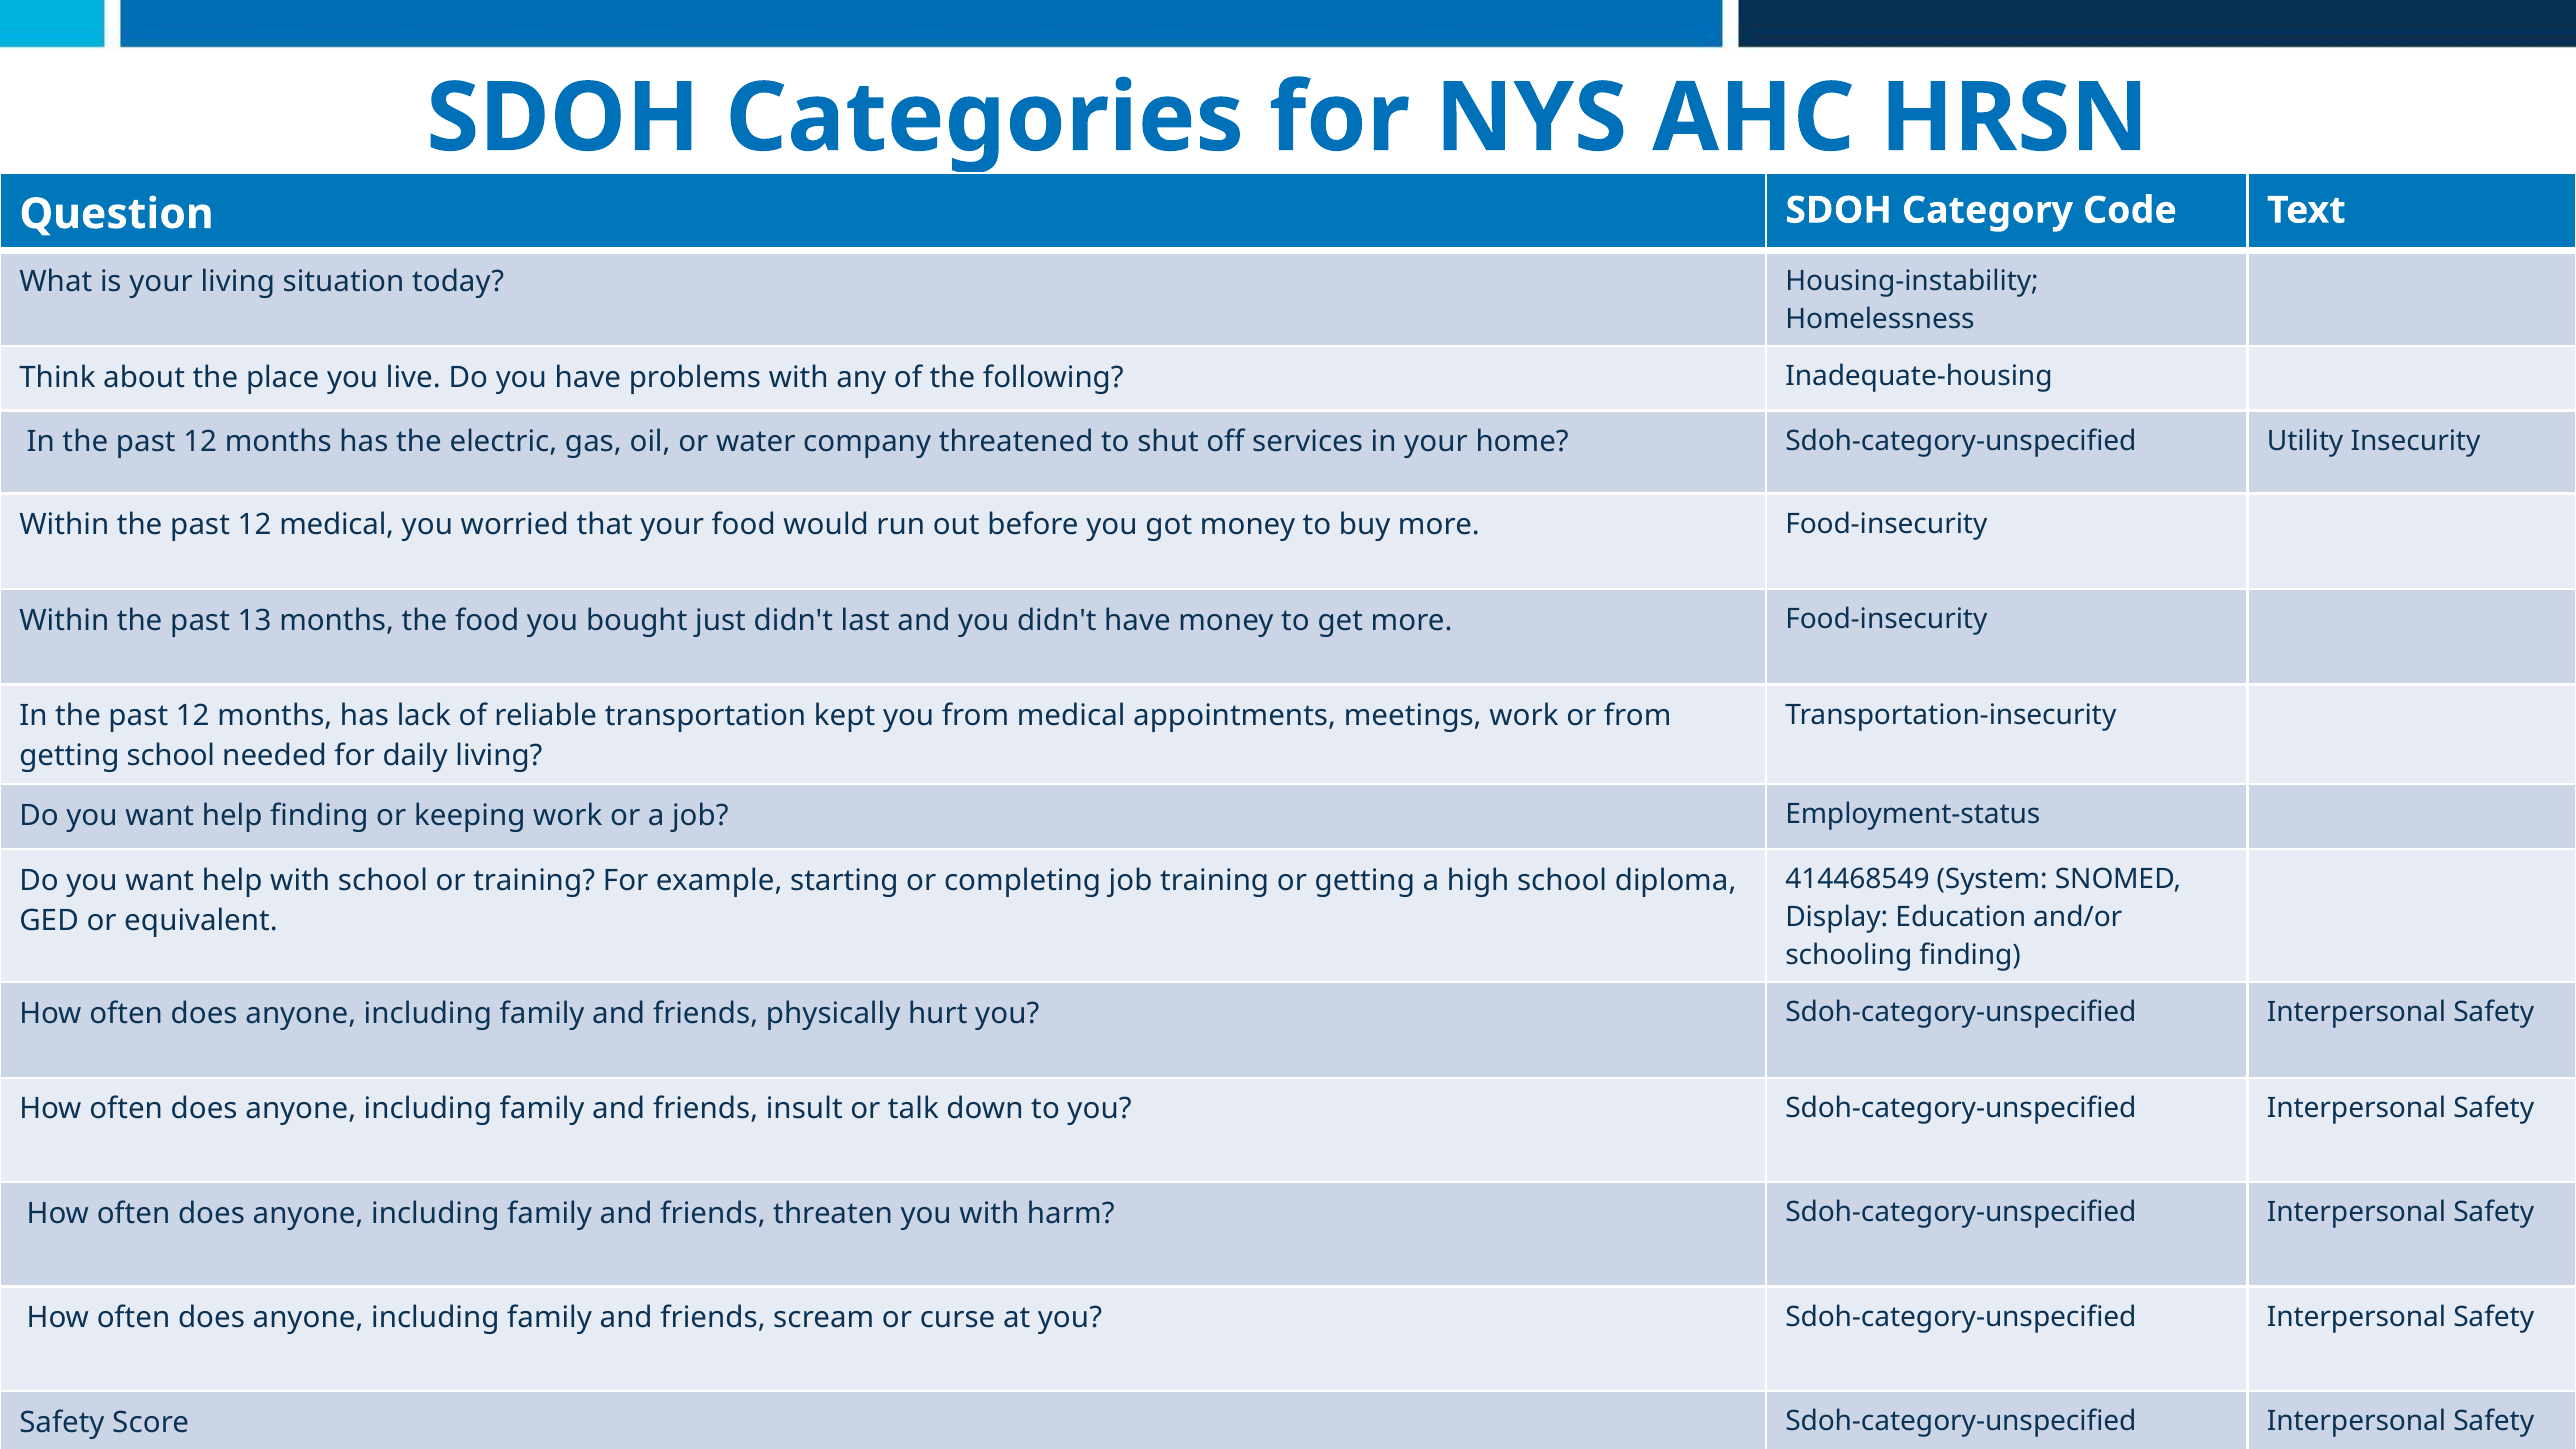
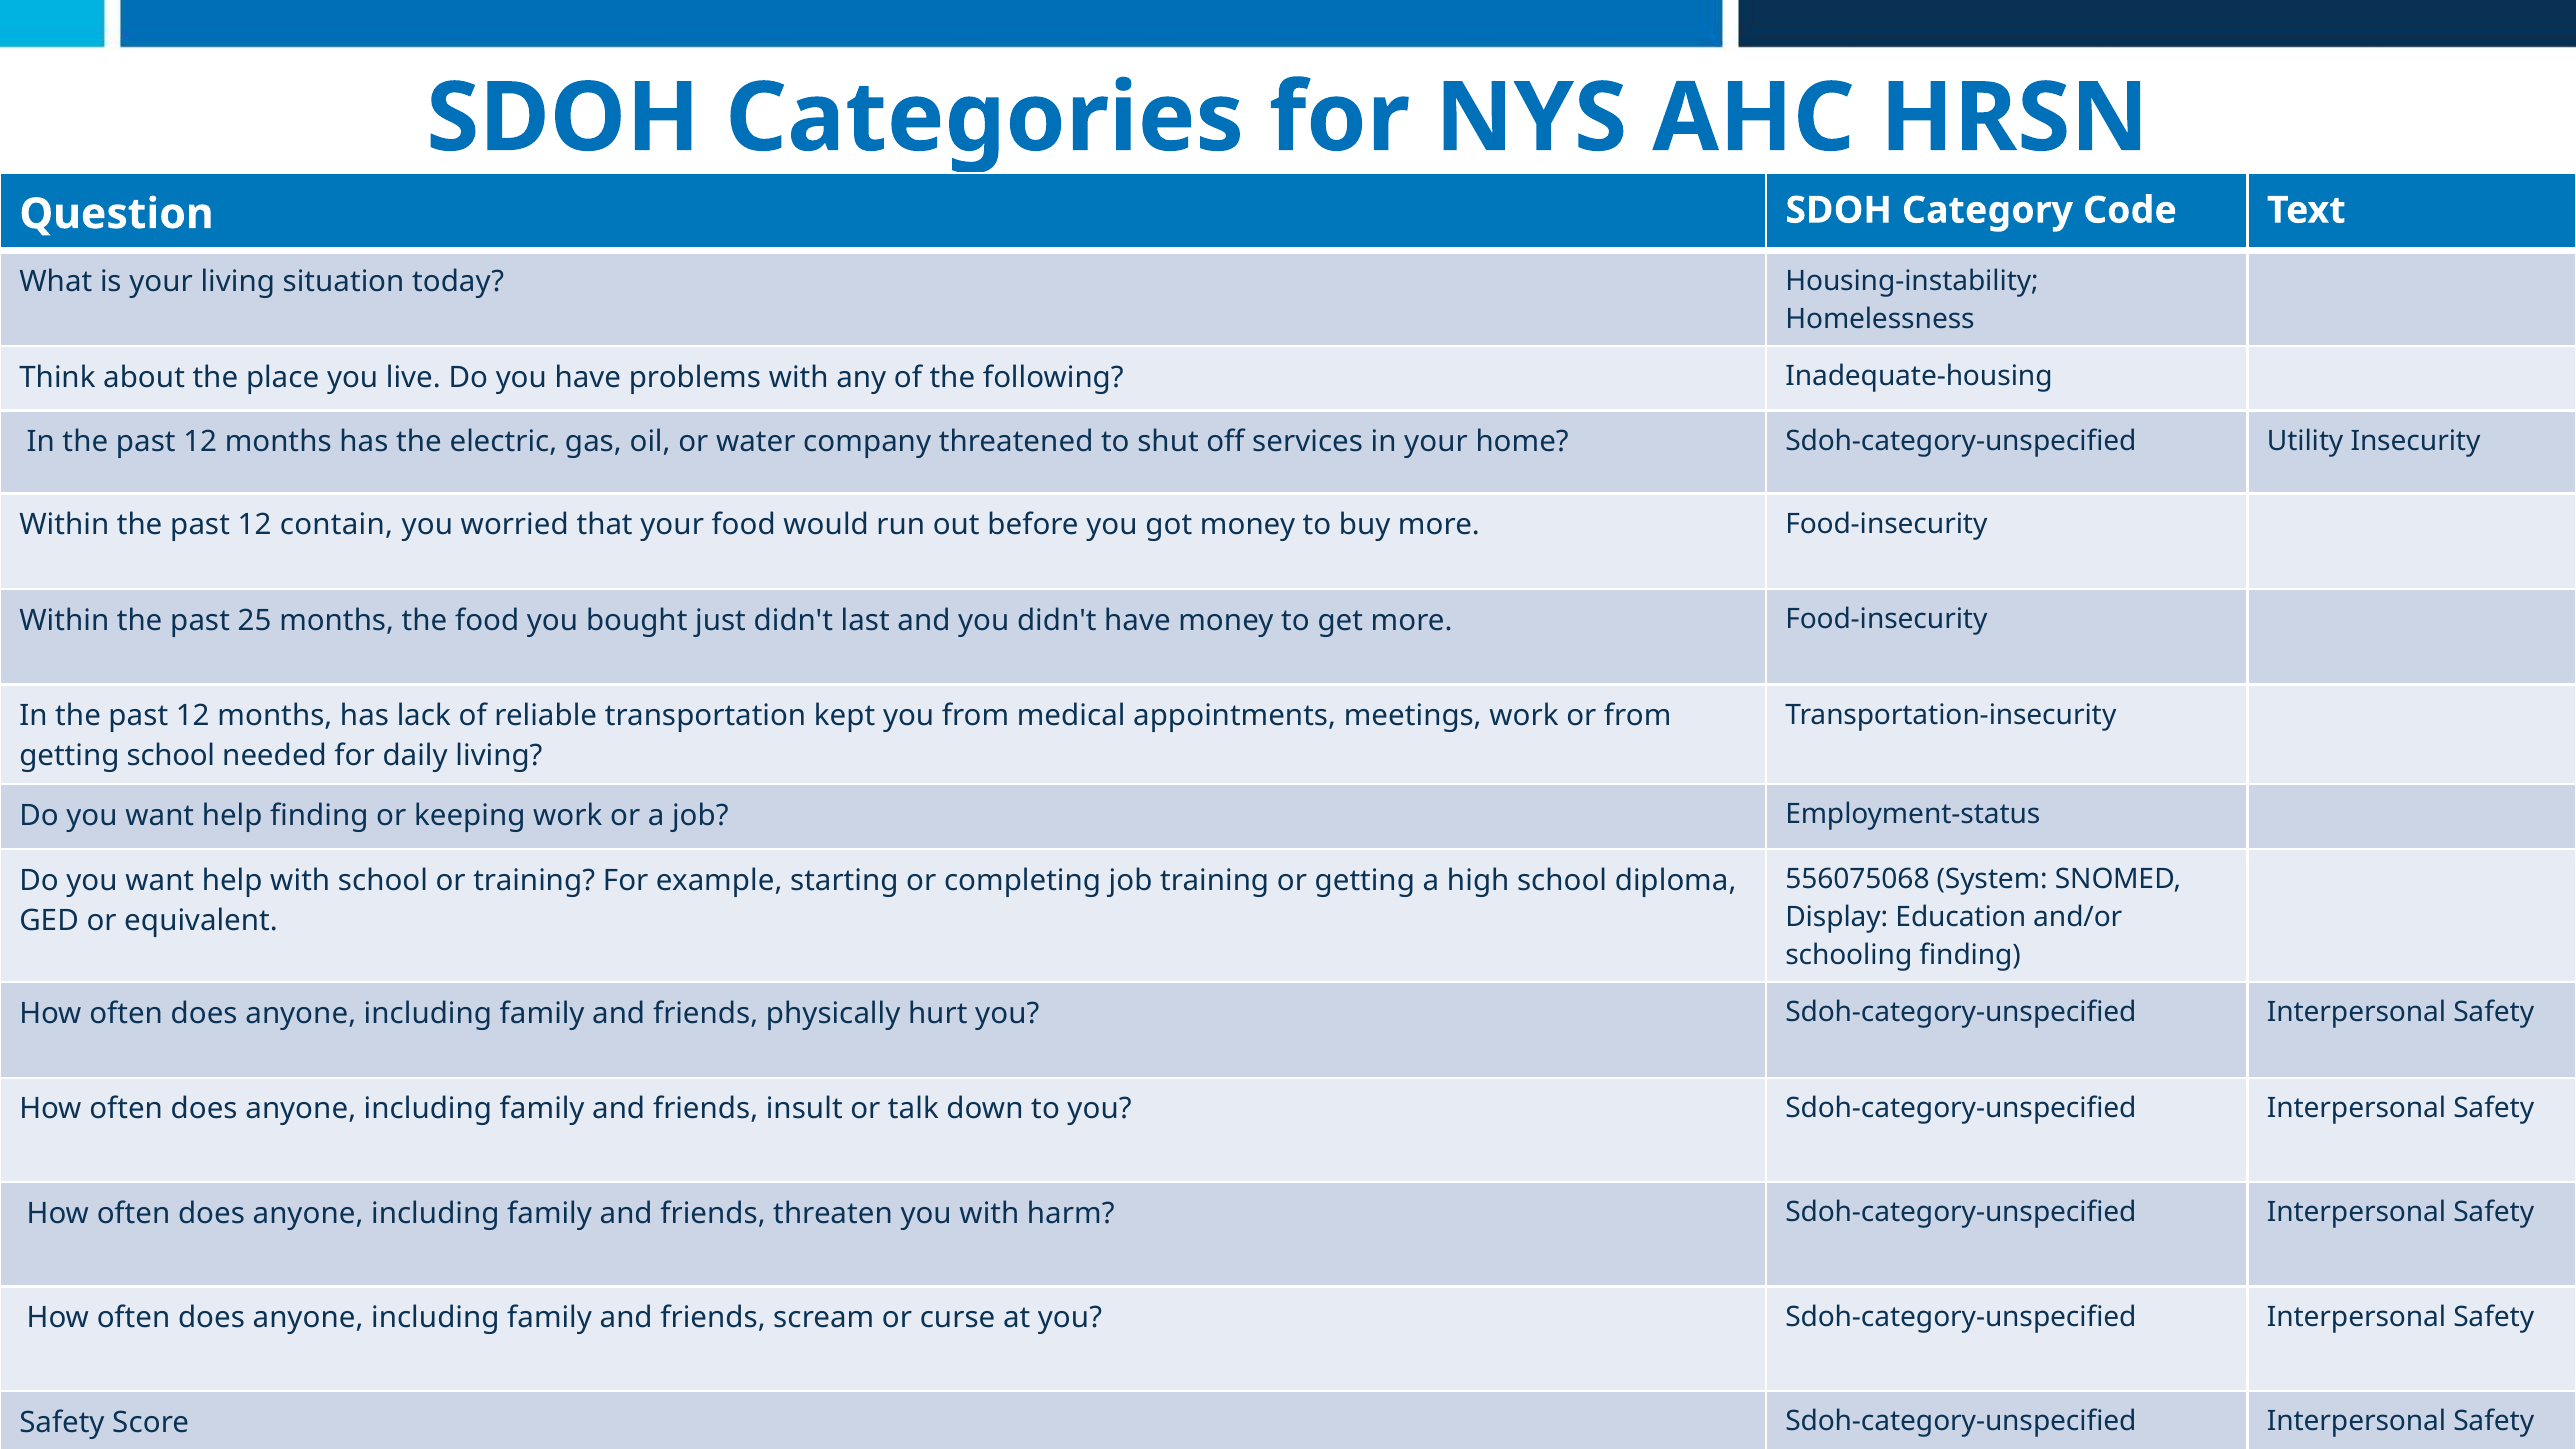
12 medical: medical -> contain
13: 13 -> 25
414468549: 414468549 -> 556075068
